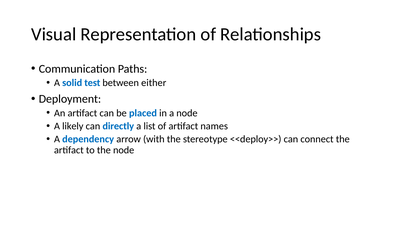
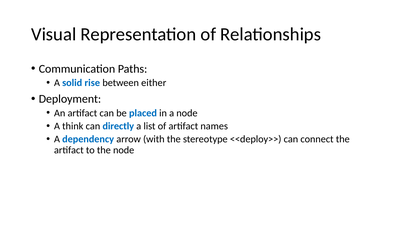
test: test -> rise
likely: likely -> think
